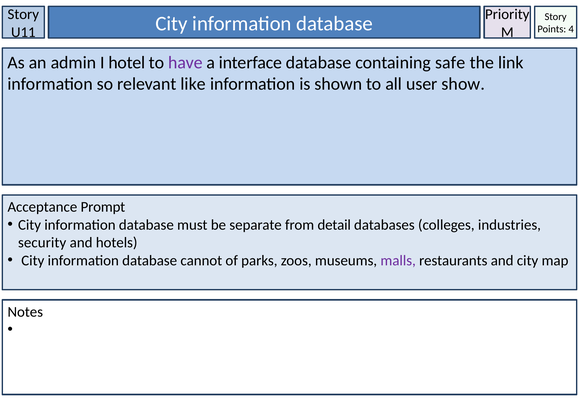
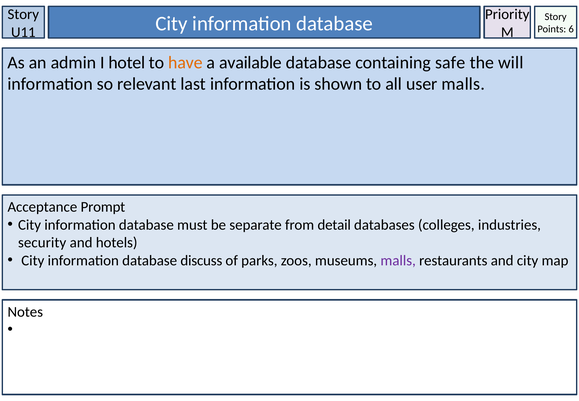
4: 4 -> 6
have colour: purple -> orange
interface: interface -> available
link: link -> will
like: like -> last
user show: show -> malls
cannot: cannot -> discuss
